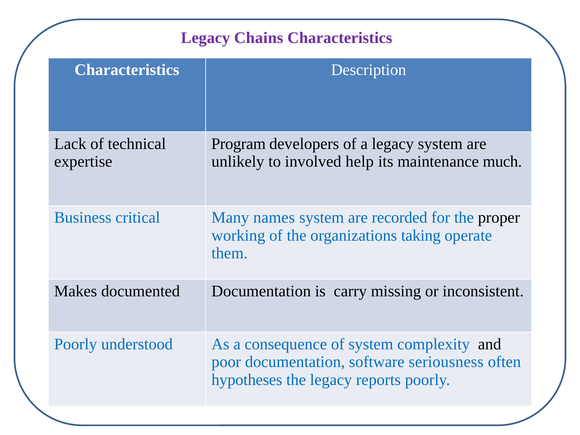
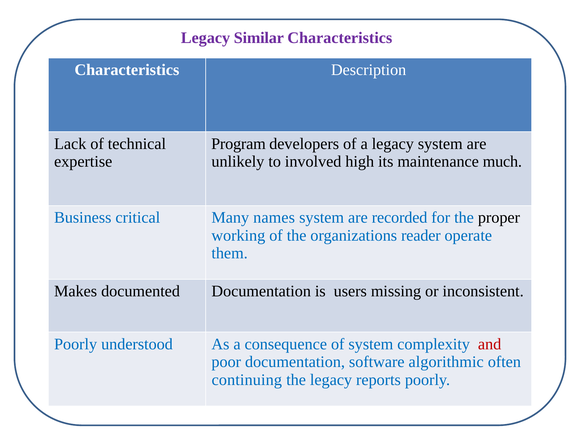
Chains: Chains -> Similar
help: help -> high
taking: taking -> reader
carry: carry -> users
and colour: black -> red
seriousness: seriousness -> algorithmic
hypotheses: hypotheses -> continuing
